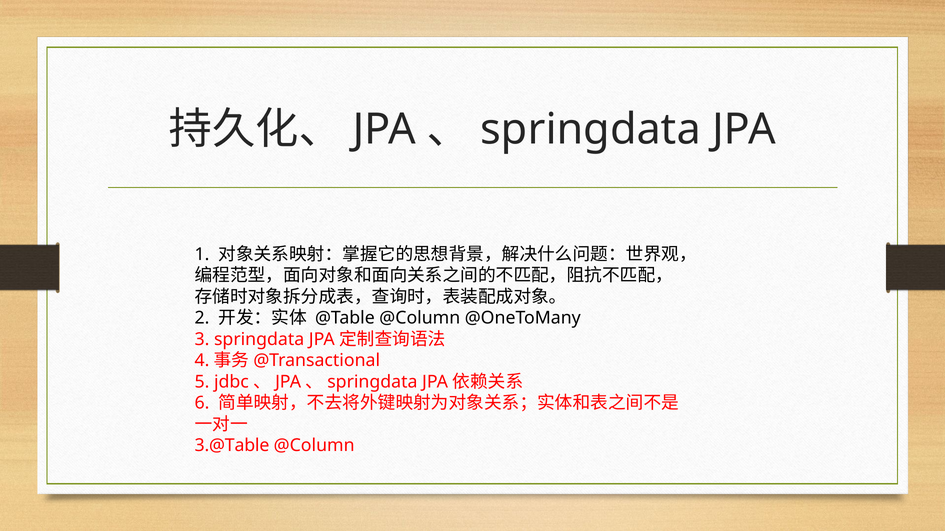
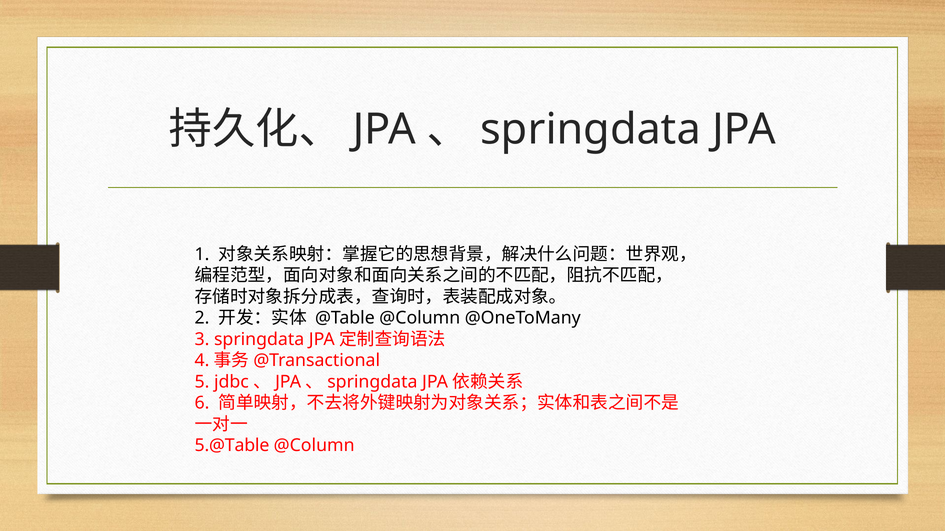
3.@Table: 3.@Table -> 5.@Table
